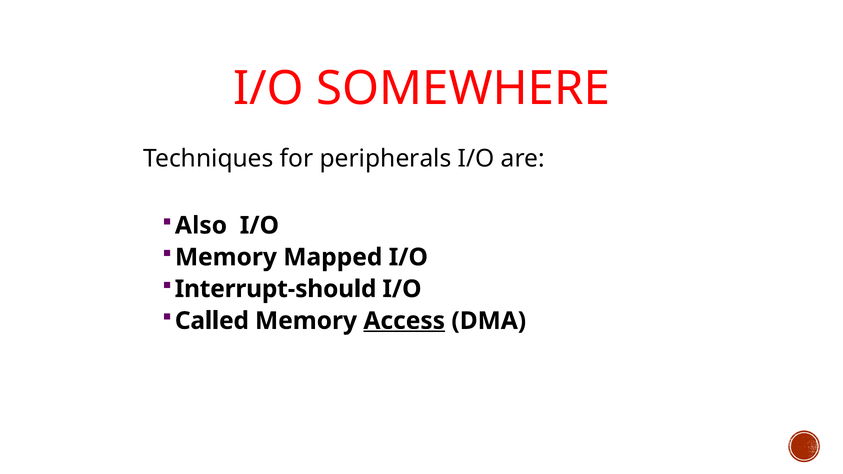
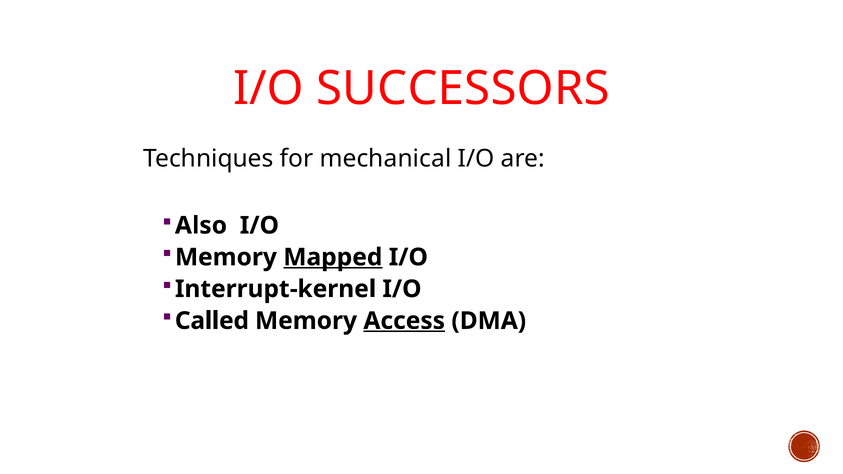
SOMEWHERE: SOMEWHERE -> SUCCESSORS
peripherals: peripherals -> mechanical
Mapped underline: none -> present
Interrupt-should: Interrupt-should -> Interrupt-kernel
